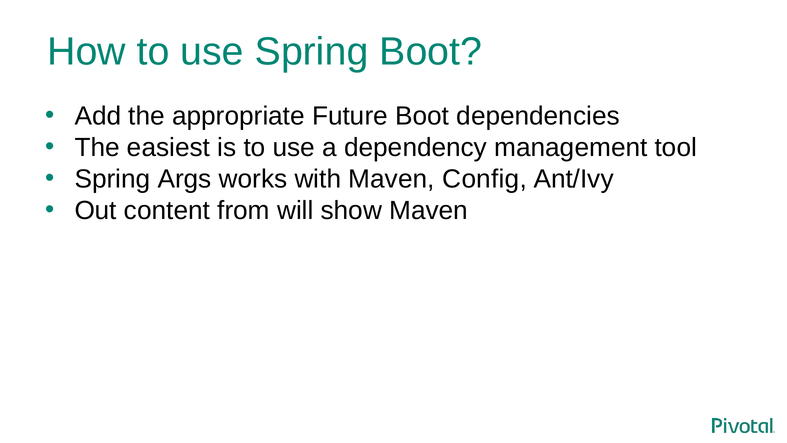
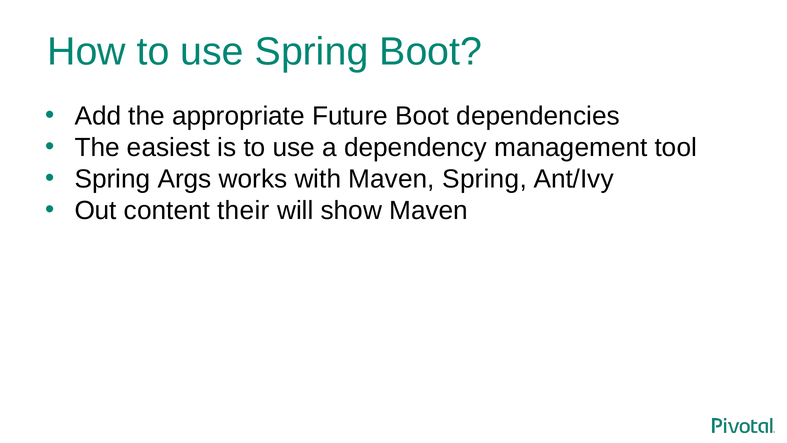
Maven Config: Config -> Spring
from: from -> their
